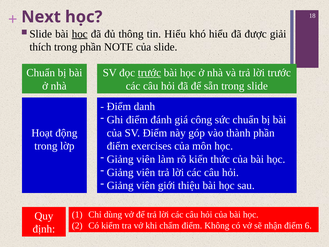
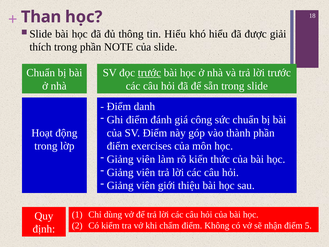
Next: Next -> Than
học at (80, 34) underline: present -> none
6: 6 -> 5
